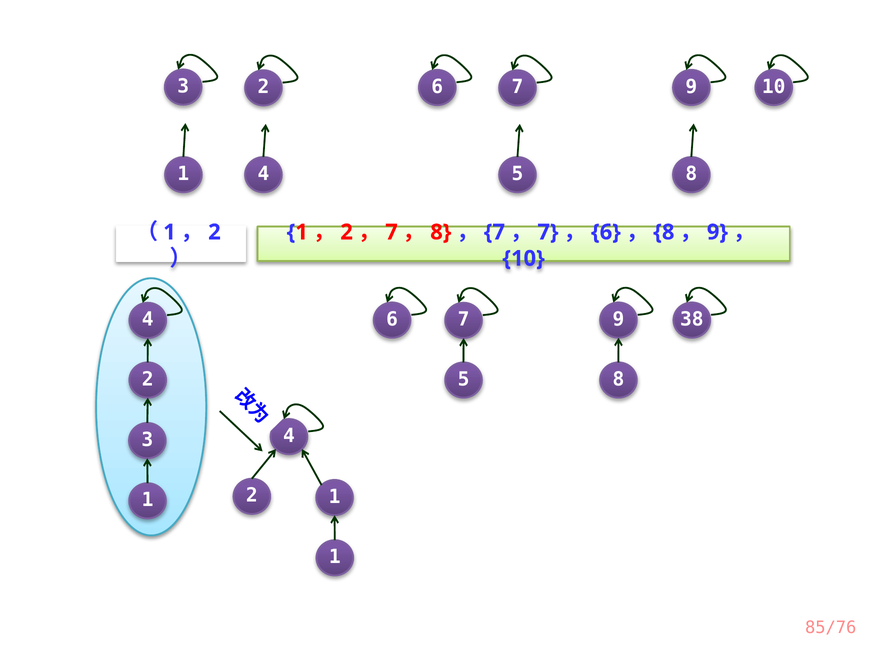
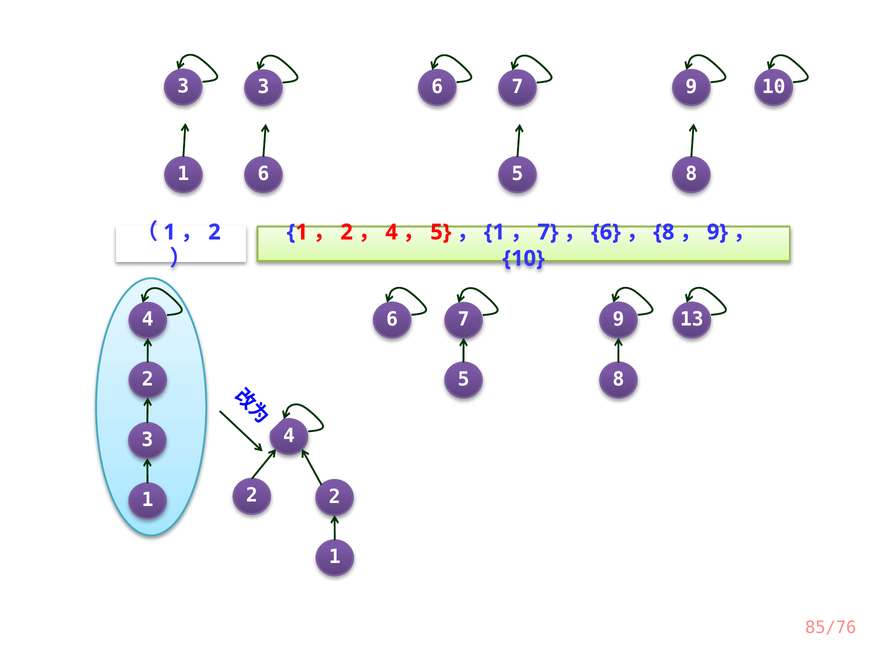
3 2: 2 -> 3
4 at (263, 174): 4 -> 6
7 at (392, 232): 7 -> 4
8 at (441, 232): 8 -> 5
7 at (494, 232): 7 -> 1
38: 38 -> 13
2 1: 1 -> 2
